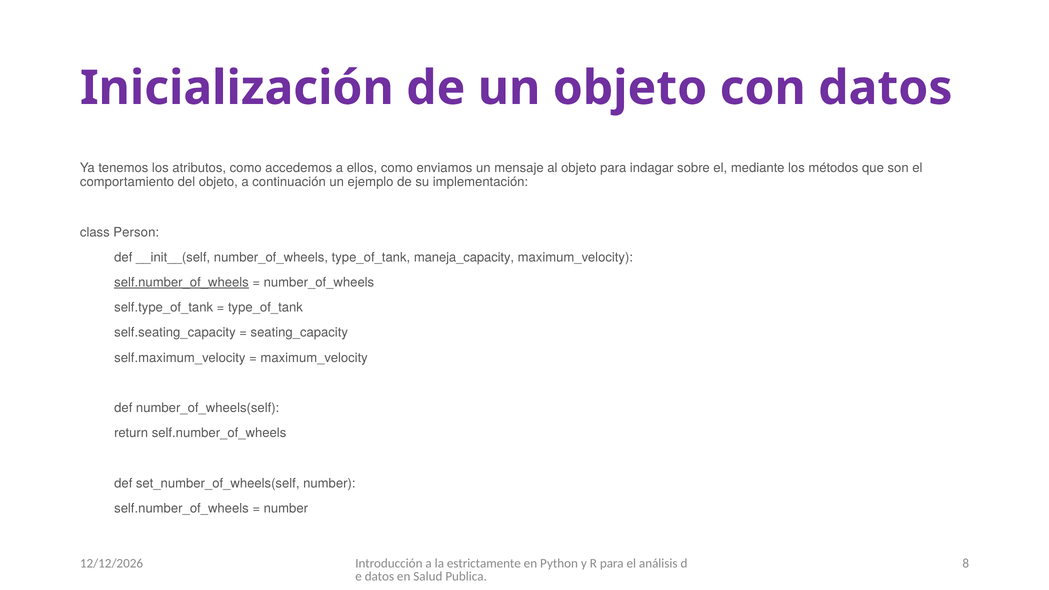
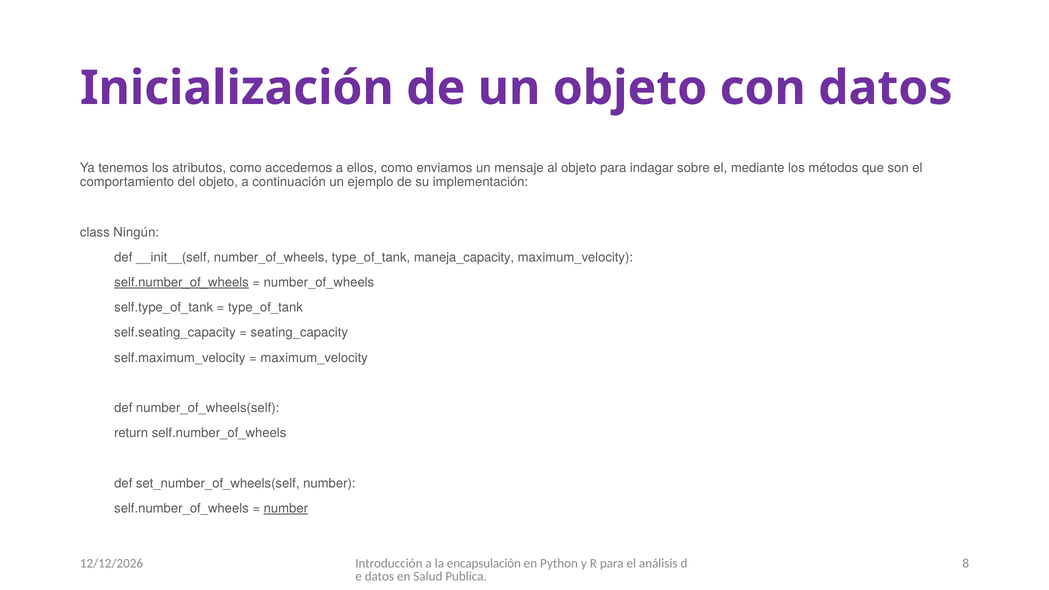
Person: Person -> Ningún
number at (286, 508) underline: none -> present
estrictamente: estrictamente -> encapsulación
